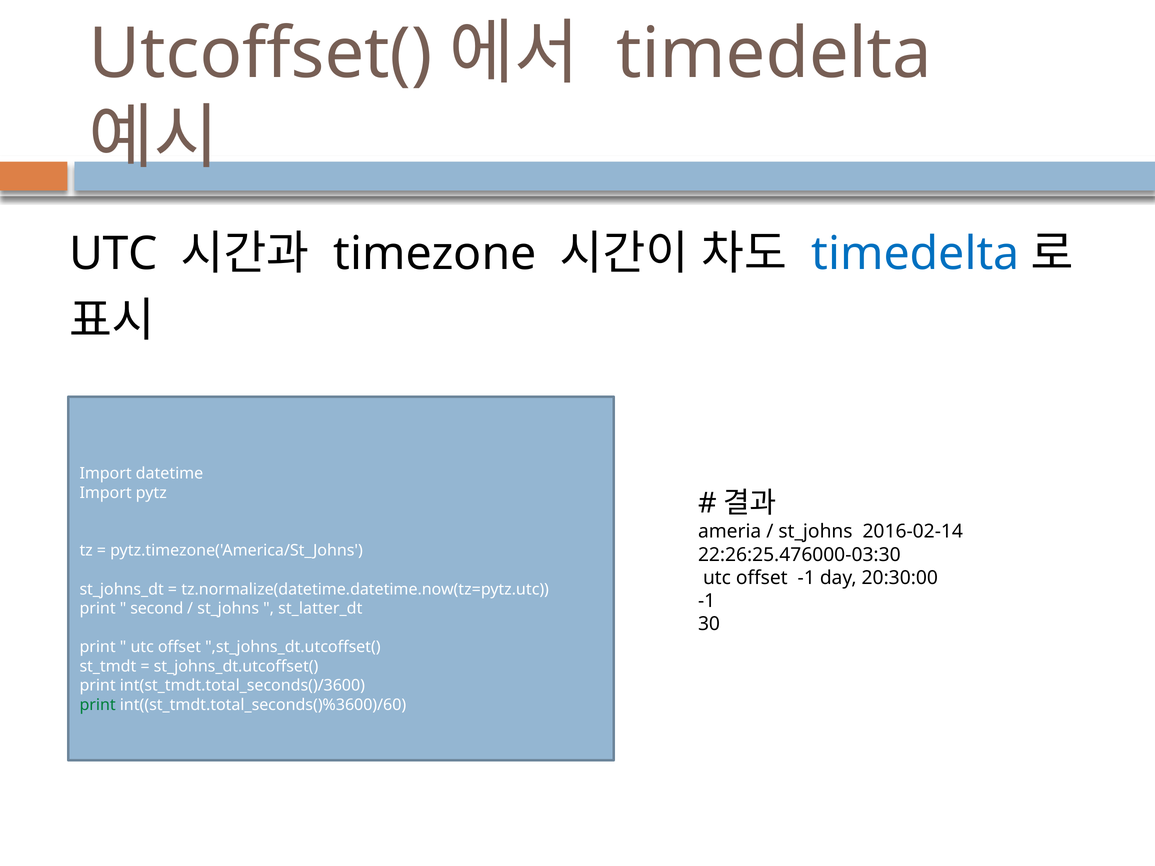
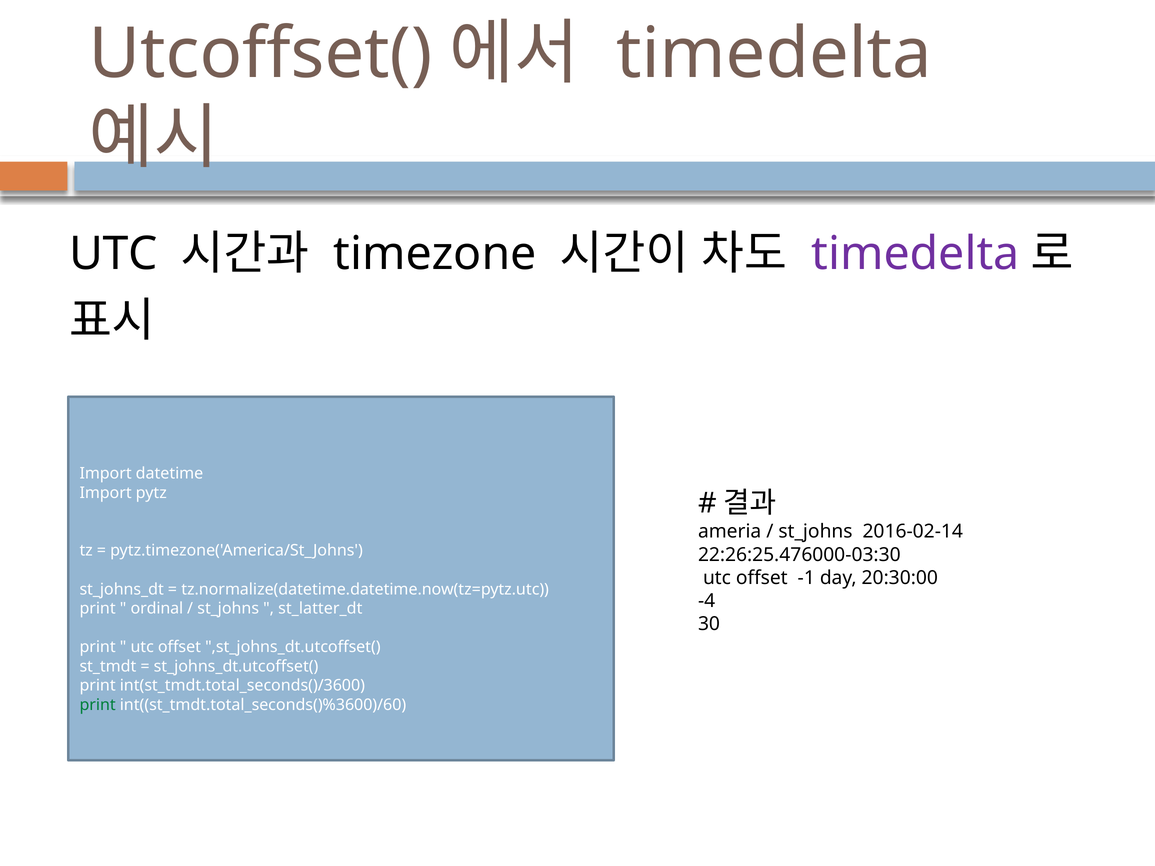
timedelta at (915, 254) colour: blue -> purple
-1 at (707, 601): -1 -> -4
second: second -> ordinal
